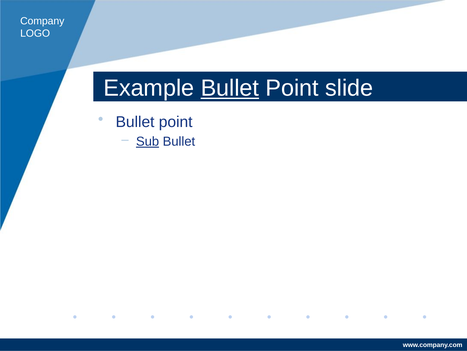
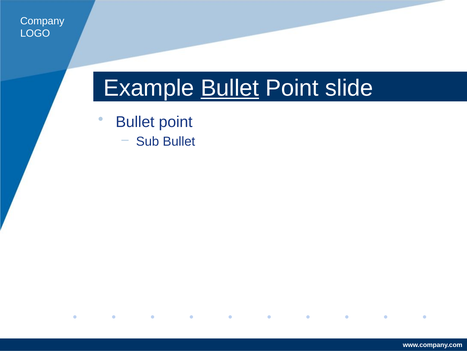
Sub underline: present -> none
